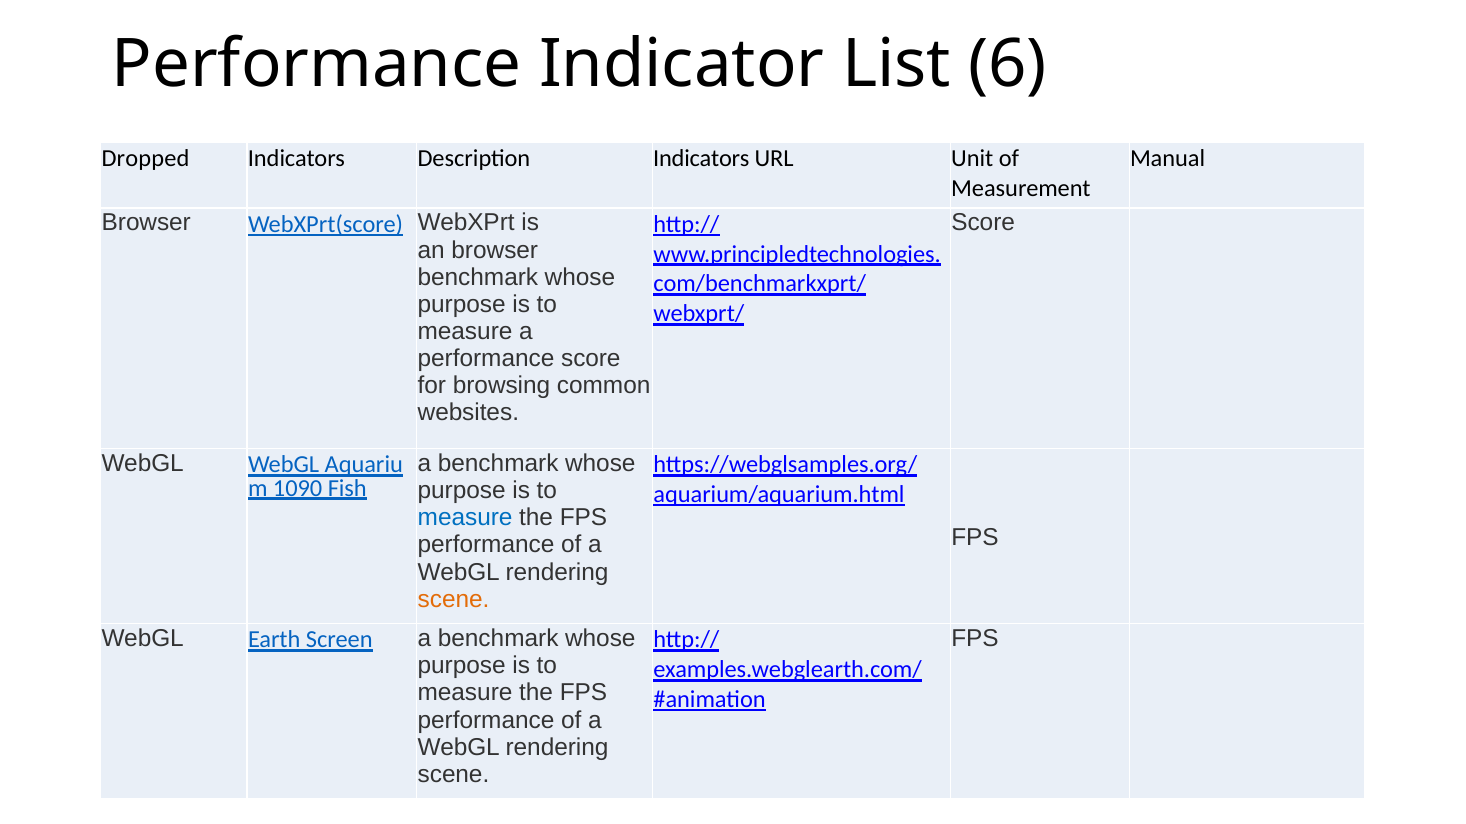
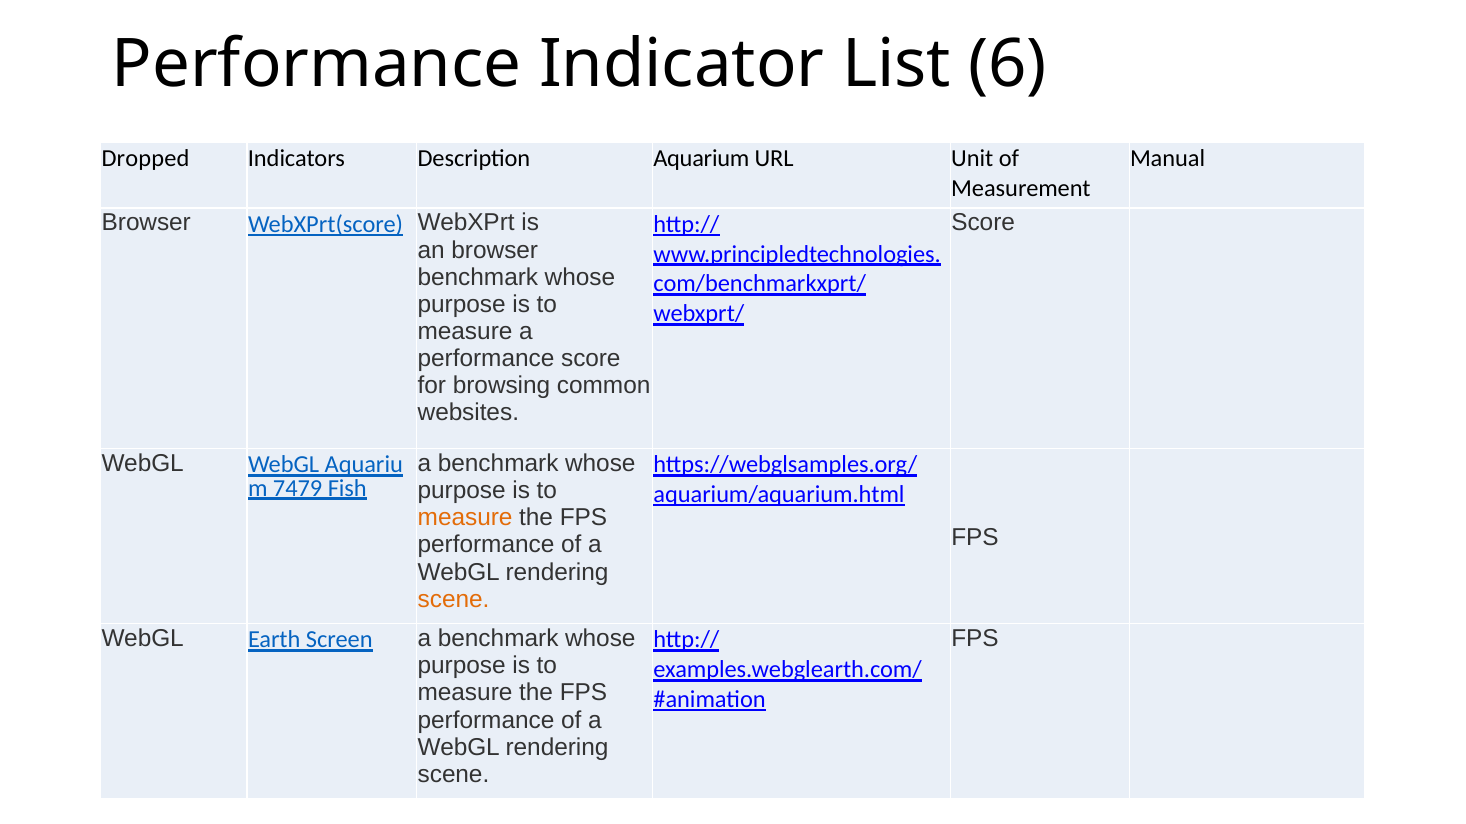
Description Indicators: Indicators -> Aquarium
1090: 1090 -> 7479
measure at (465, 518) colour: blue -> orange
